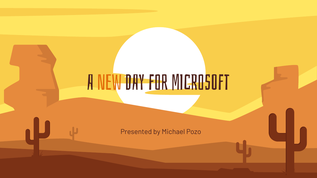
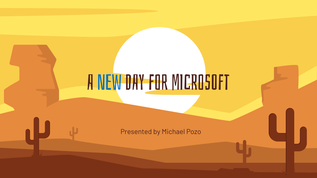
New colour: orange -> blue
